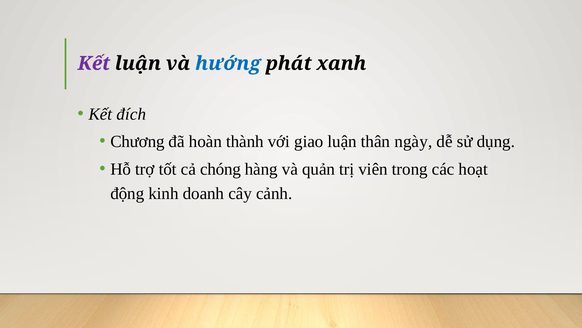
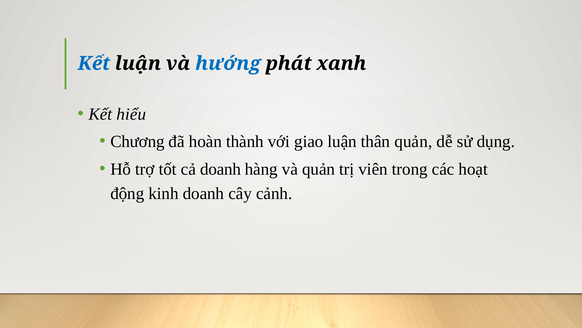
Kết at (94, 63) colour: purple -> blue
đích: đích -> hiểu
thân ngày: ngày -> quản
cả chóng: chóng -> doanh
